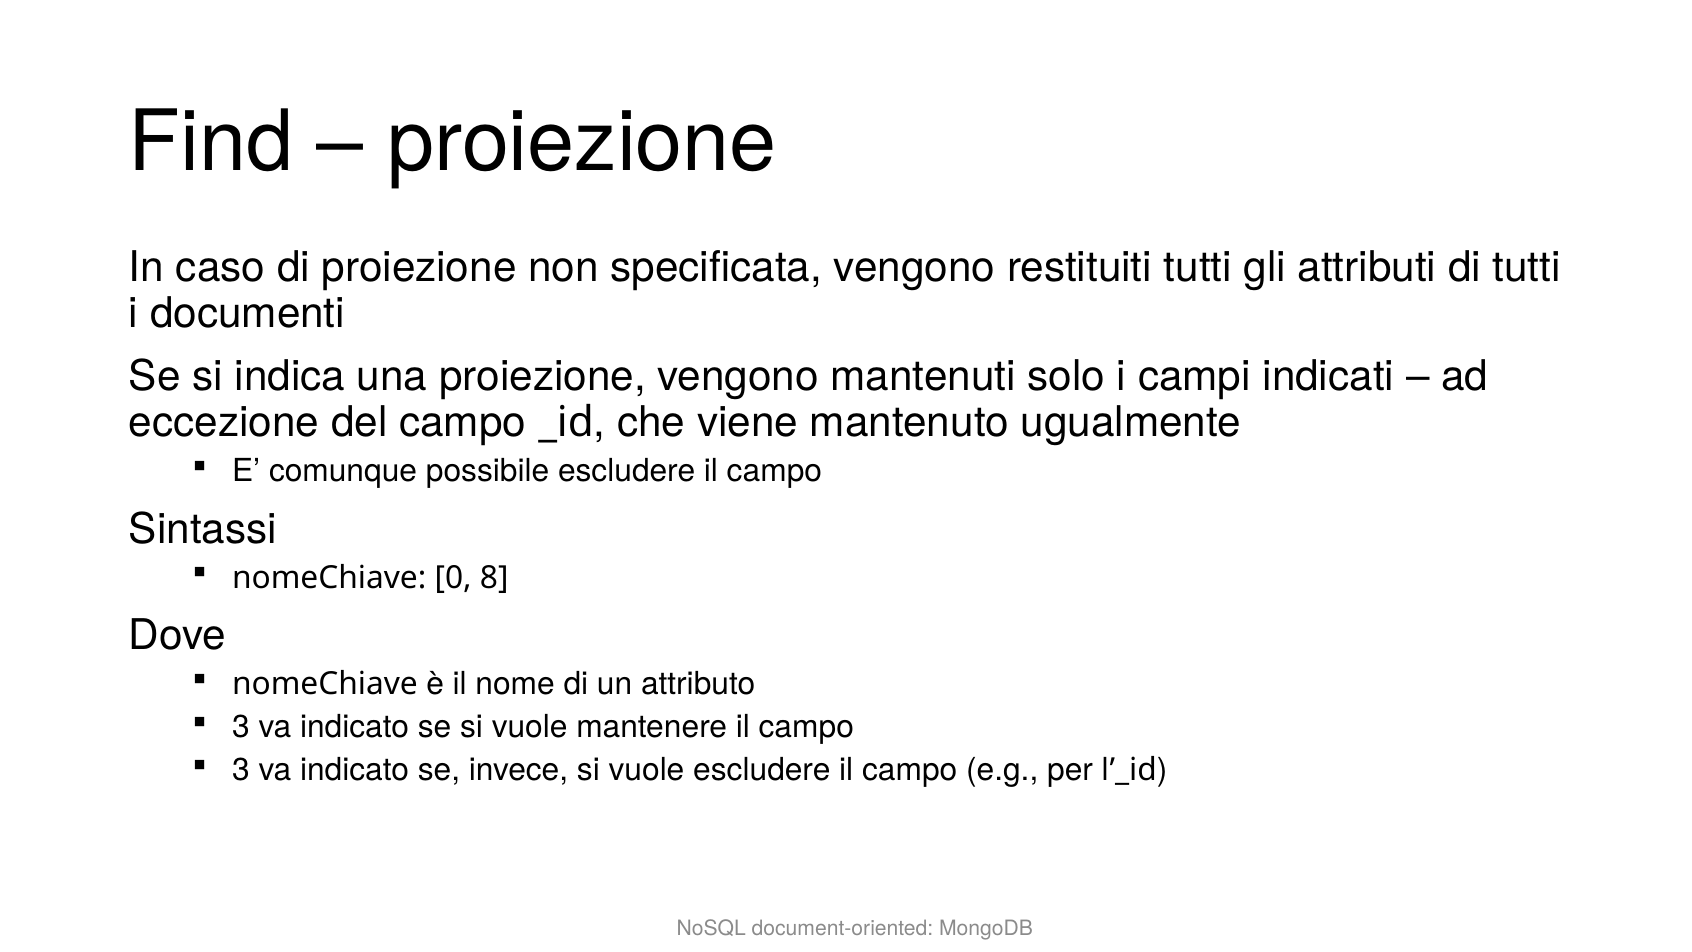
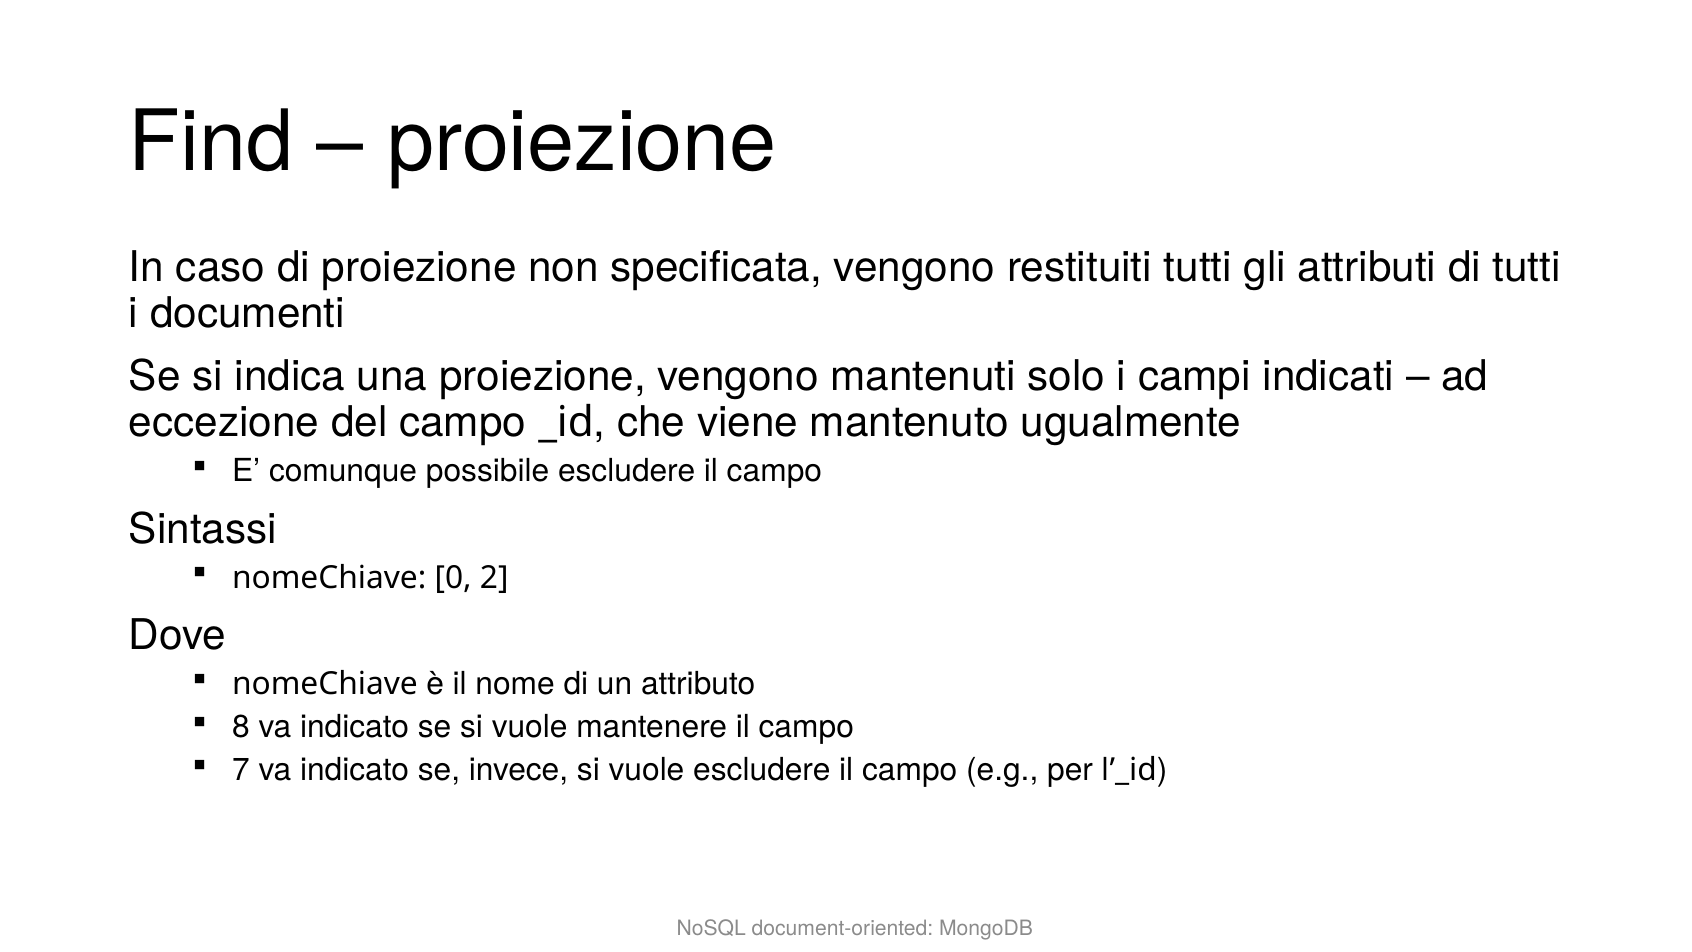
8: 8 -> 2
3 at (241, 727): 3 -> 8
3 at (241, 770): 3 -> 7
